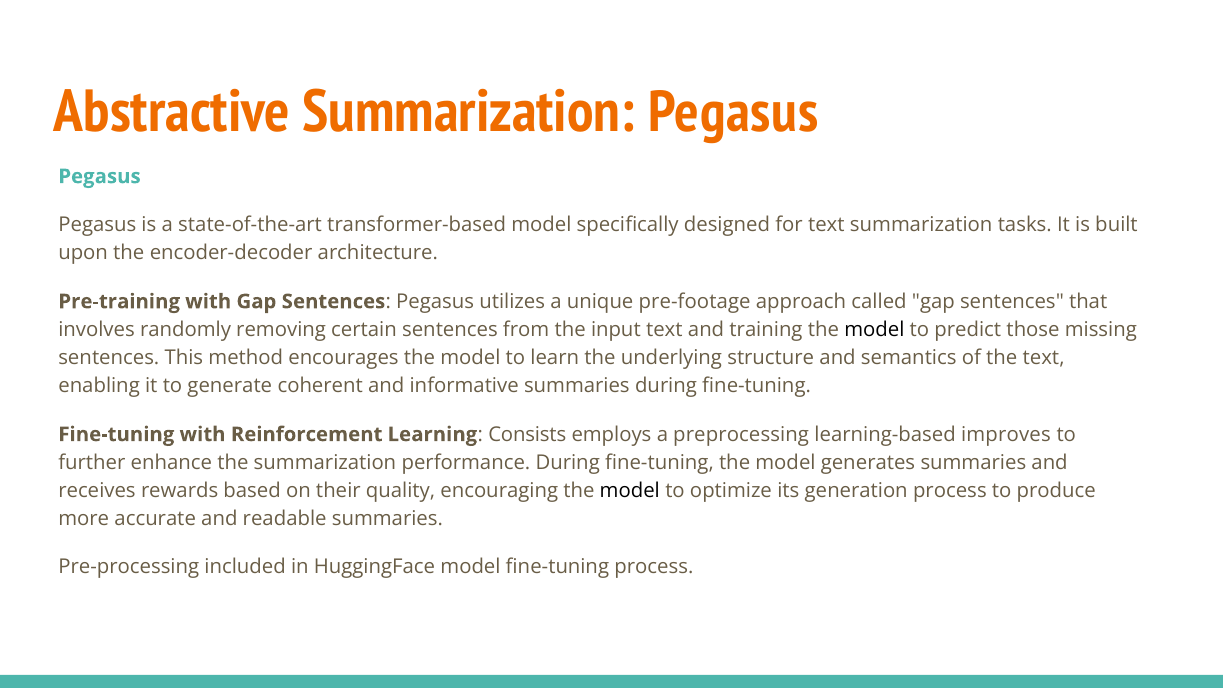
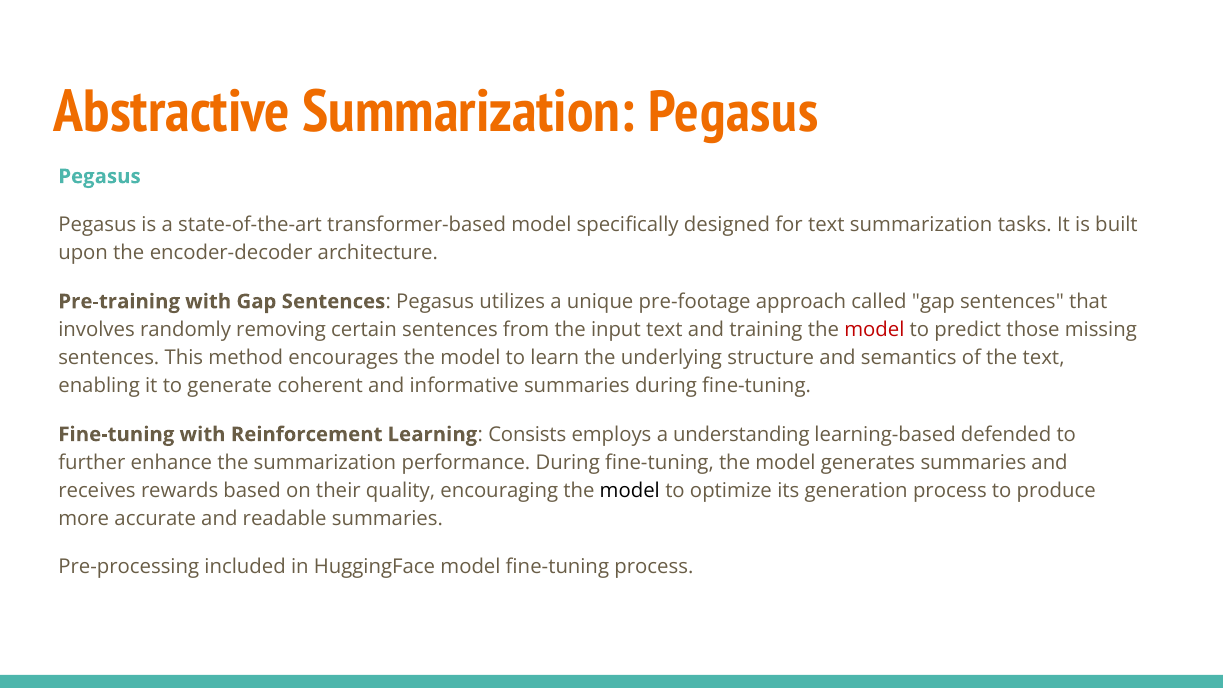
model at (874, 330) colour: black -> red
preprocessing: preprocessing -> understanding
improves: improves -> defended
